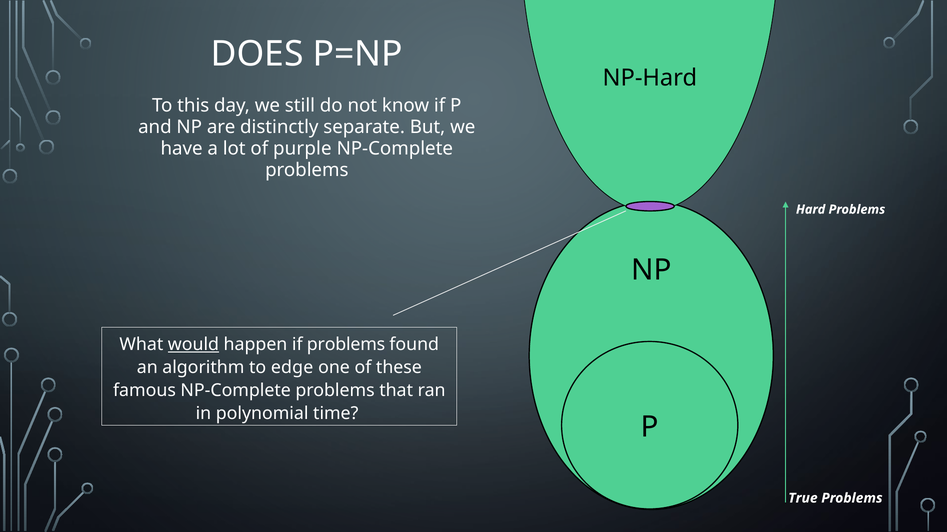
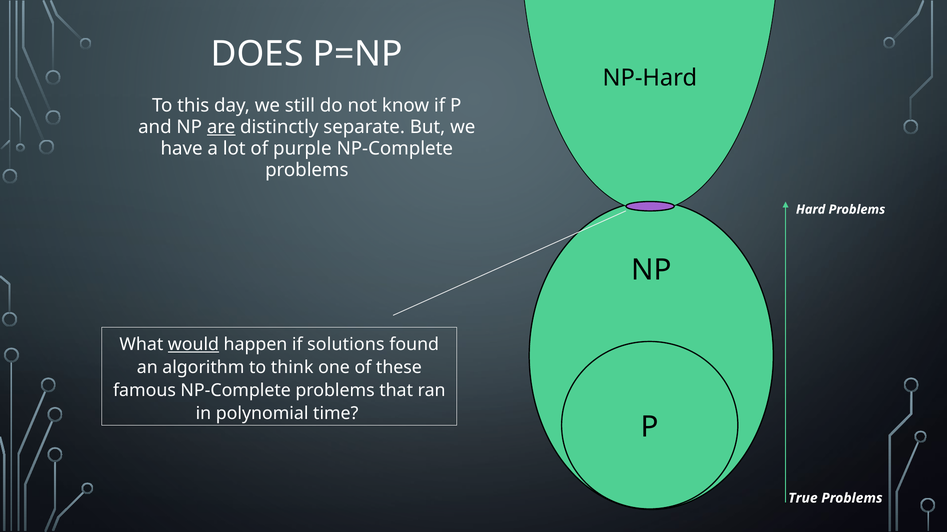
are underline: none -> present
if problems: problems -> solutions
edge: edge -> think
